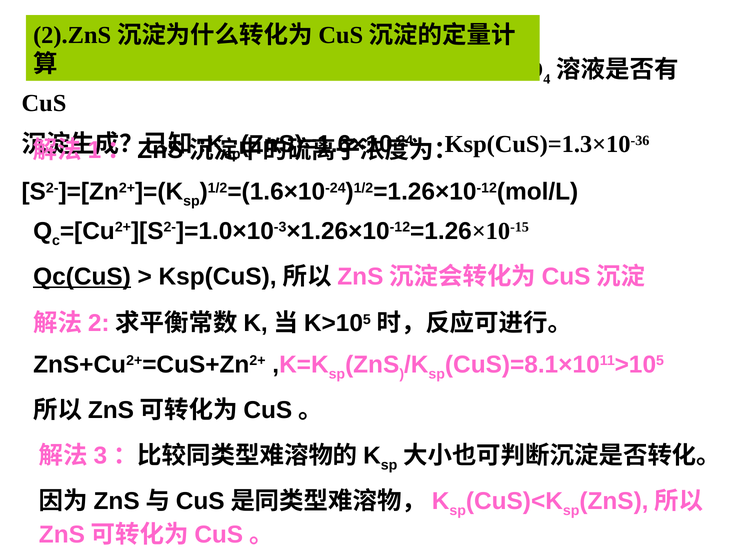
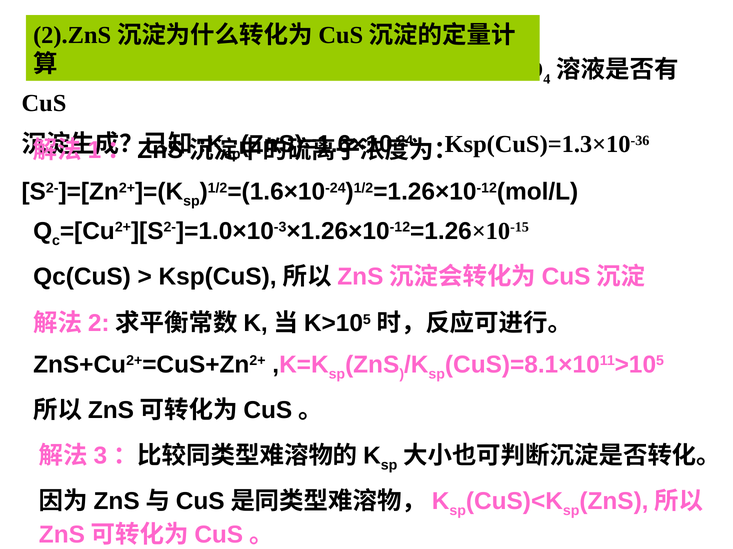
Qc(CuS underline: present -> none
